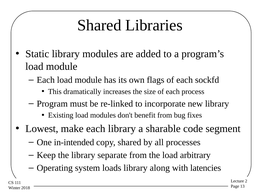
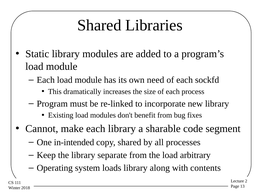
flags: flags -> need
Lowest: Lowest -> Cannot
latencies: latencies -> contents
